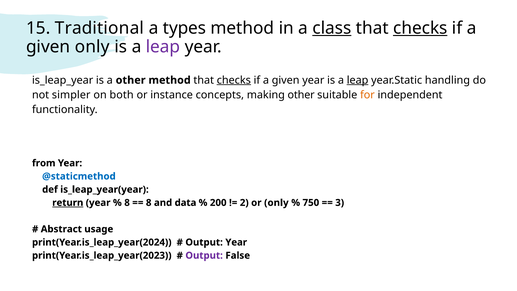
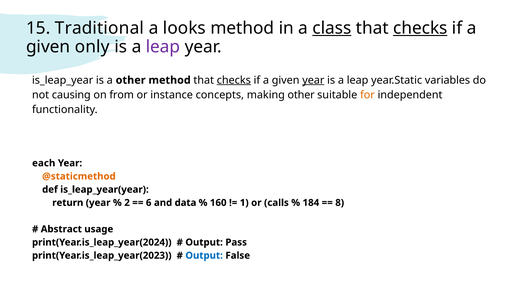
types: types -> looks
year at (313, 80) underline: none -> present
leap at (358, 80) underline: present -> none
handling: handling -> variables
simpler: simpler -> causing
both: both -> from
from: from -> each
@staticmethod colour: blue -> orange
return underline: present -> none
8 at (127, 203): 8 -> 2
8 at (149, 203): 8 -> 6
200: 200 -> 160
2: 2 -> 1
or only: only -> calls
750: 750 -> 184
3: 3 -> 8
Output Year: Year -> Pass
Output at (204, 255) colour: purple -> blue
